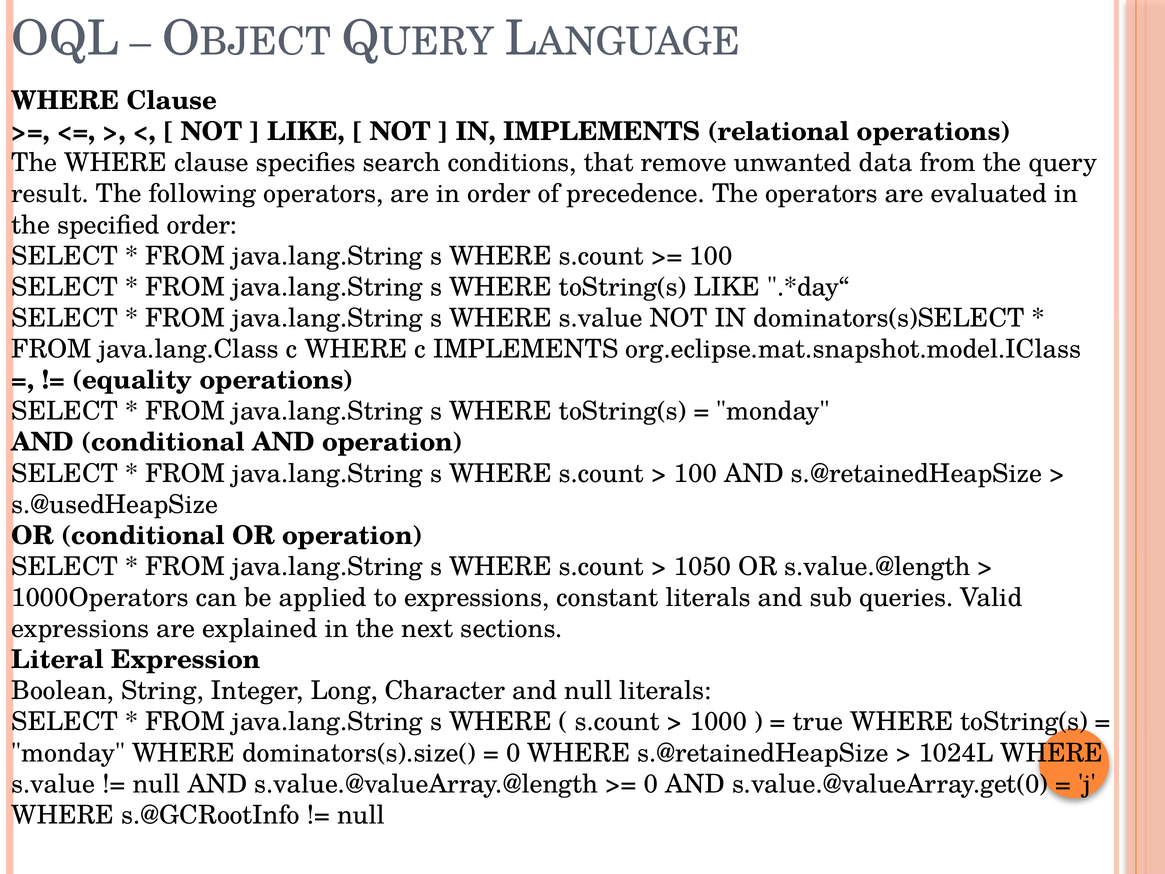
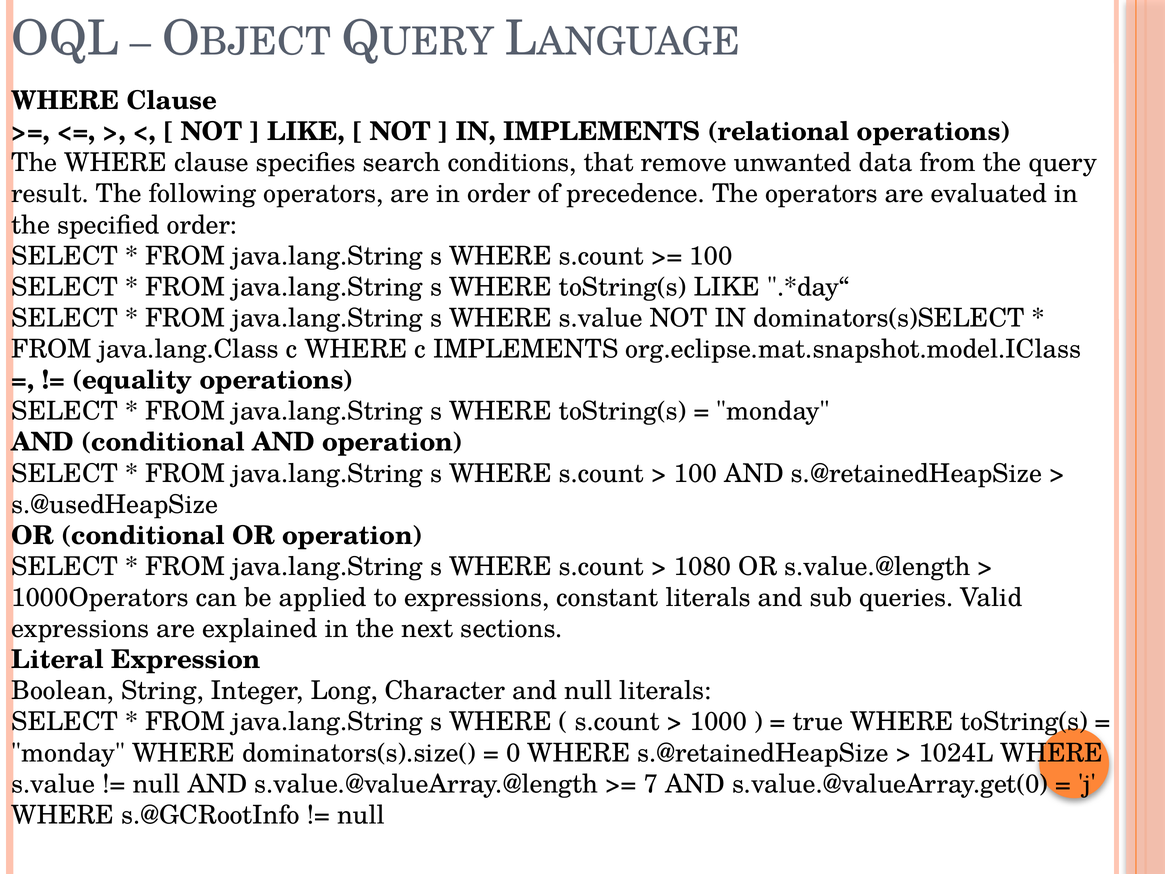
1050: 1050 -> 1080
0 at (651, 784): 0 -> 7
